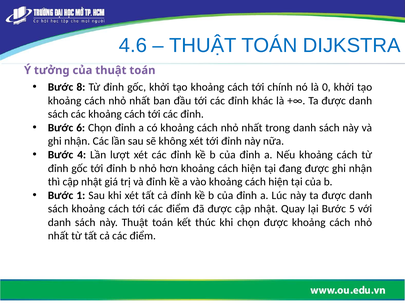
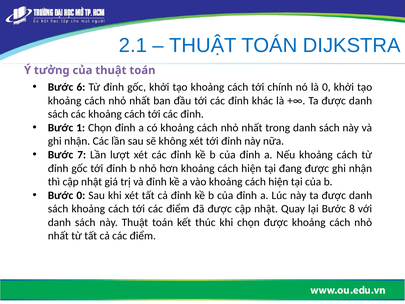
4.6: 4.6 -> 2.1
8: 8 -> 6
6: 6 -> 1
4: 4 -> 7
Bước 1: 1 -> 0
5: 5 -> 8
